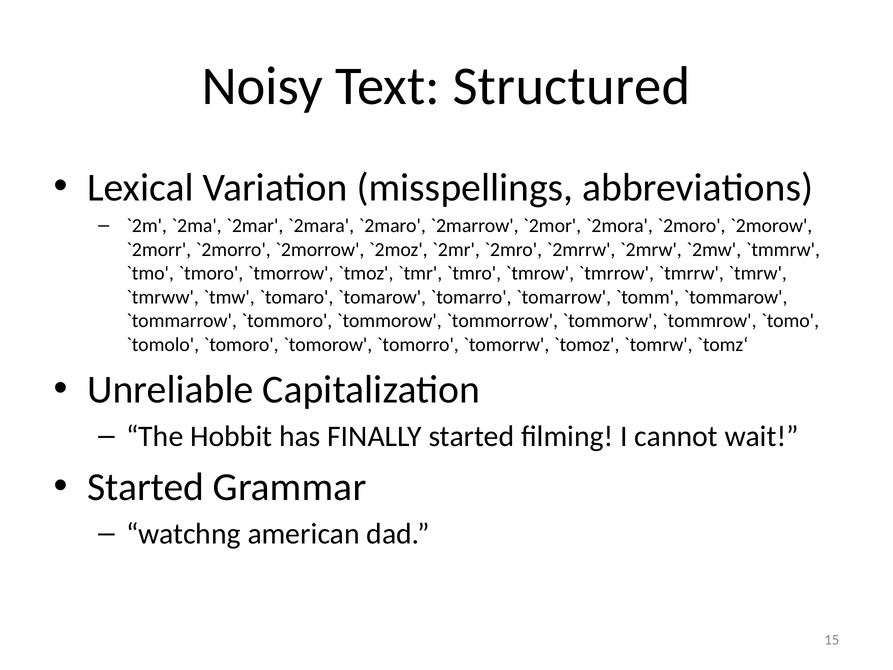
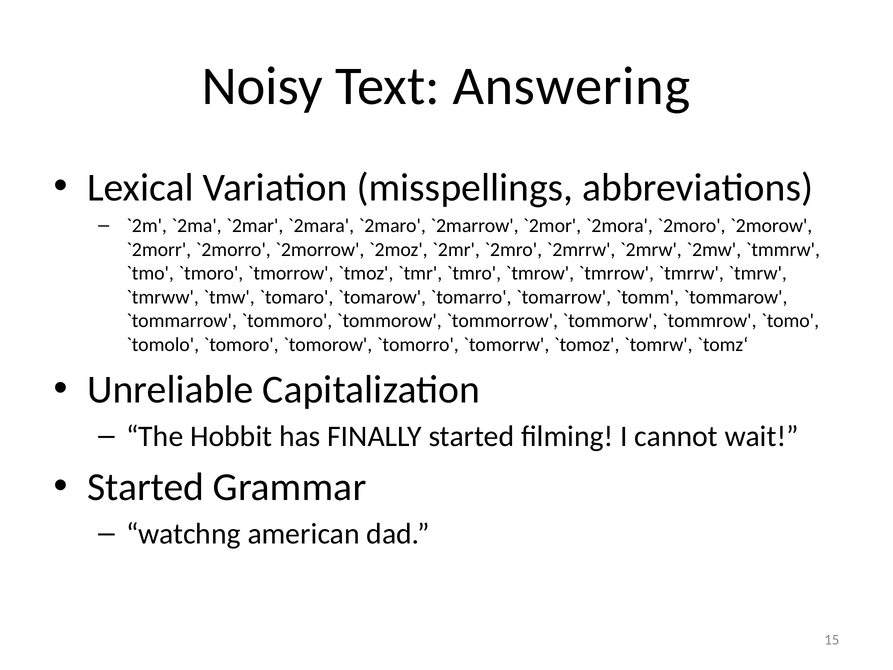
Structured: Structured -> Answering
